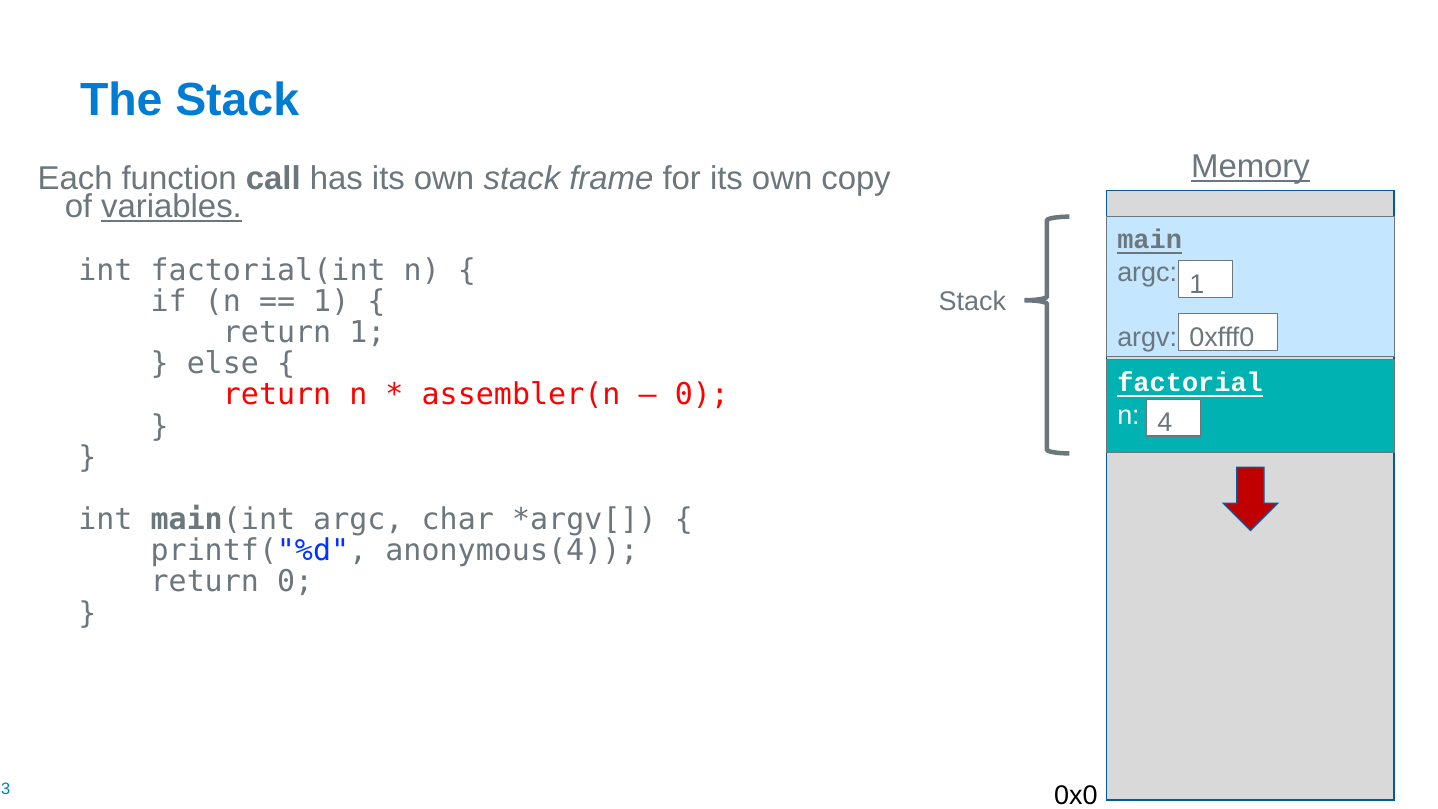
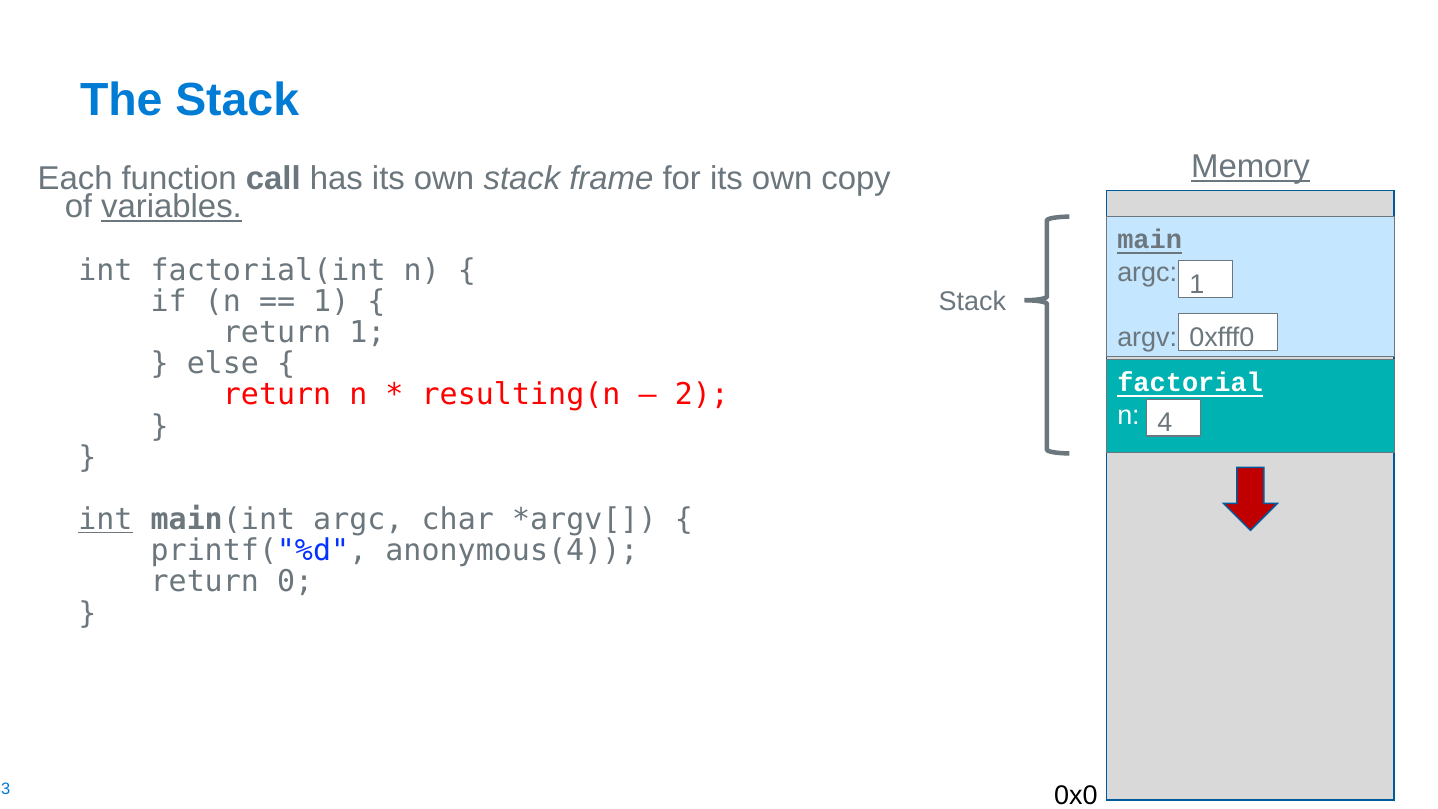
assembler(n: assembler(n -> resulting(n
0 at (702, 395): 0 -> 2
int at (105, 520) underline: none -> present
